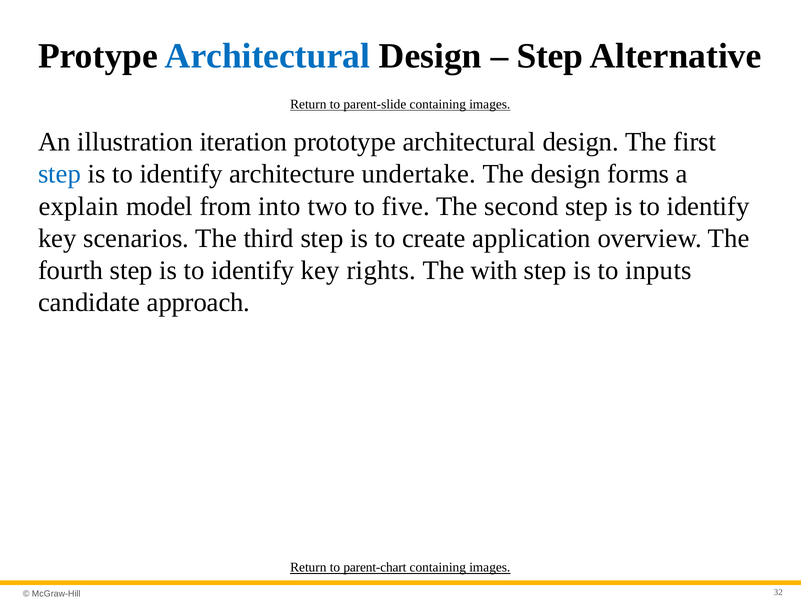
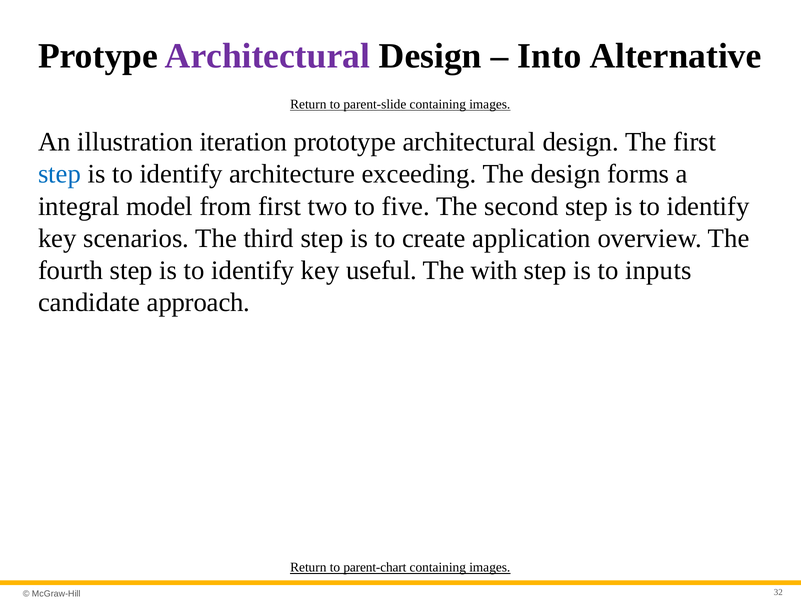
Architectural at (267, 56) colour: blue -> purple
Step at (550, 56): Step -> Into
undertake: undertake -> exceeding
explain: explain -> integral
from into: into -> first
rights: rights -> useful
